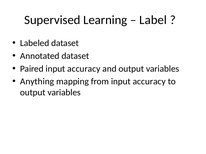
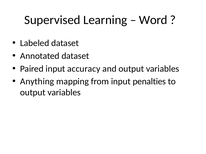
Label: Label -> Word
from input accuracy: accuracy -> penalties
